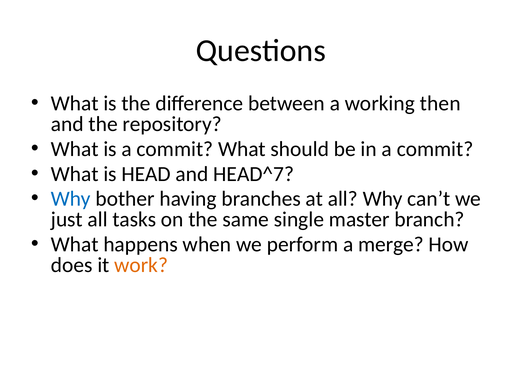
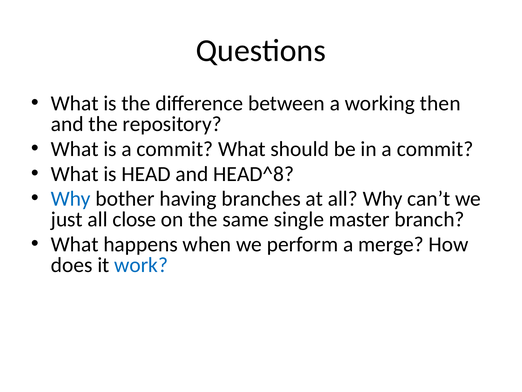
HEAD^7: HEAD^7 -> HEAD^8
tasks: tasks -> close
work colour: orange -> blue
